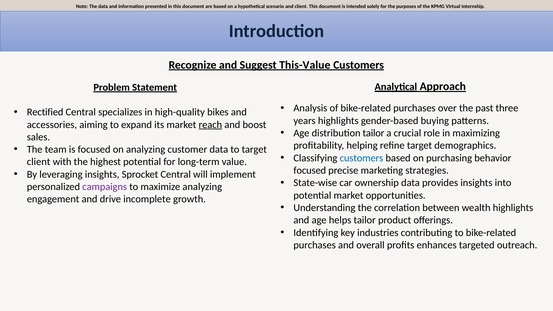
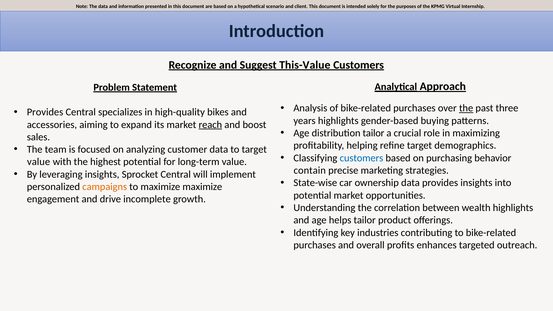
the at (466, 108) underline: none -> present
Rectified at (45, 112): Rectified -> Provides
client at (39, 162): client -> value
focused at (310, 170): focused -> contain
campaigns colour: purple -> orange
maximize analyzing: analyzing -> maximize
